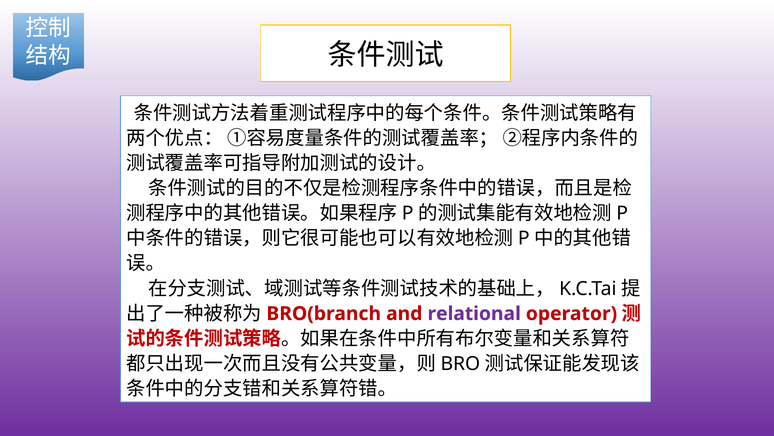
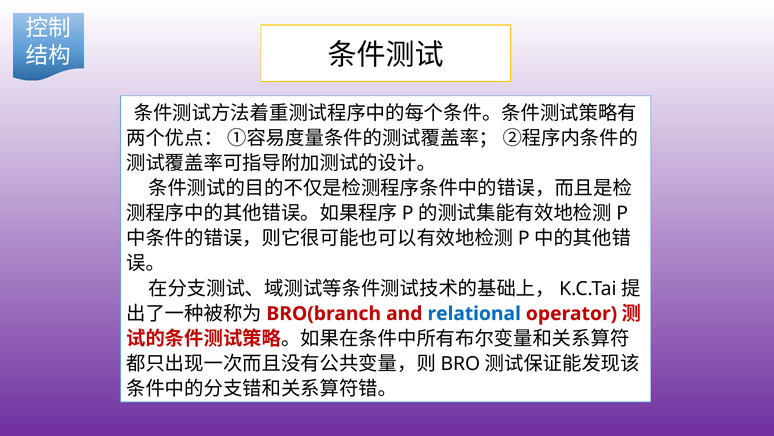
relational colour: purple -> blue
